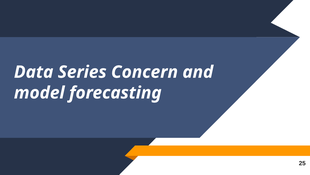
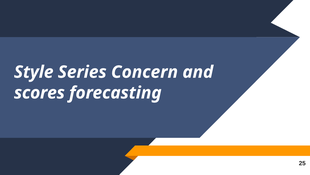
Data: Data -> Style
model: model -> scores
